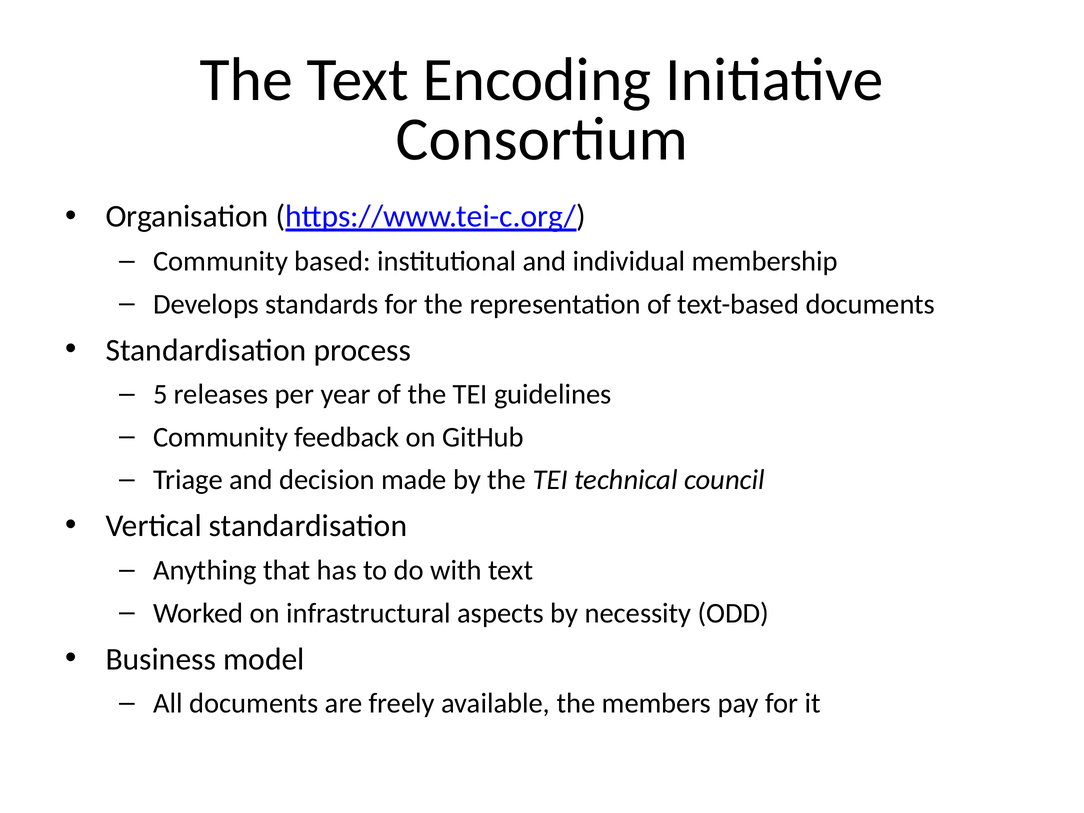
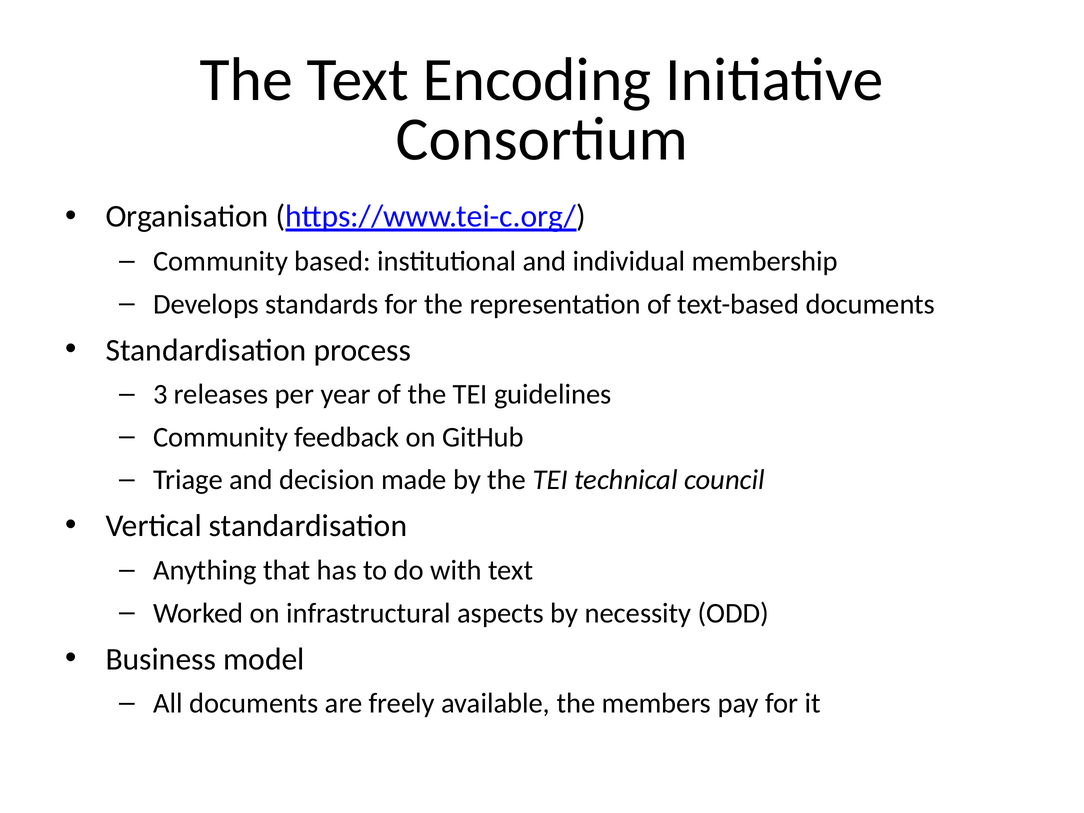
5: 5 -> 3
